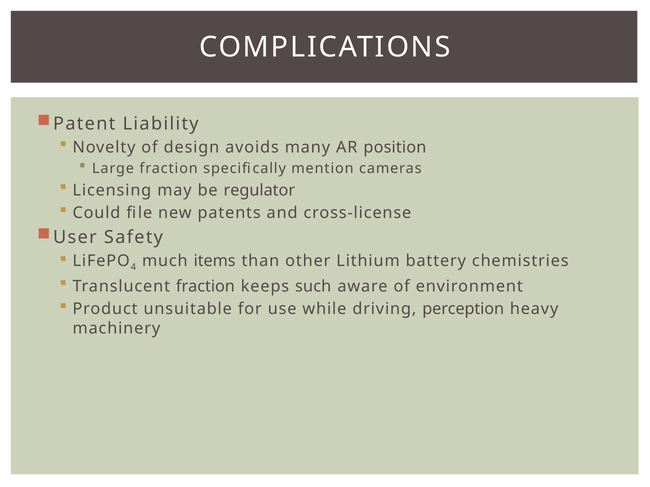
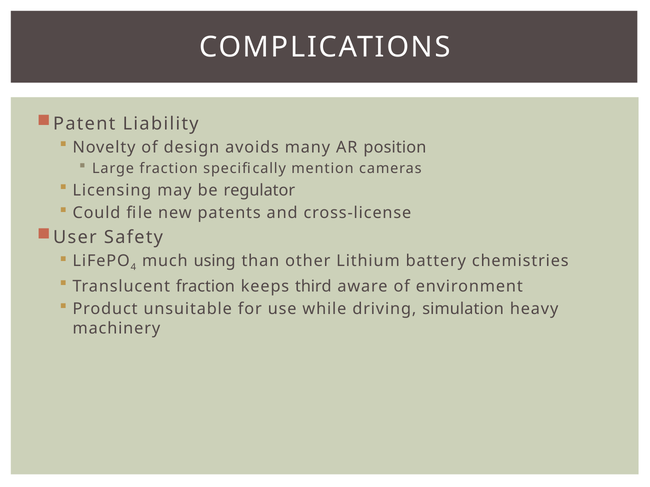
items: items -> using
such: such -> third
perception: perception -> simulation
